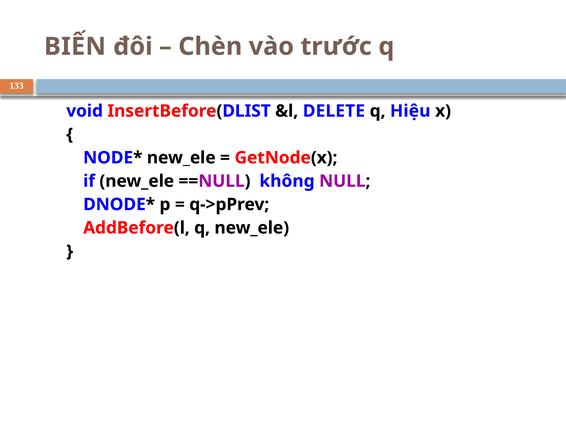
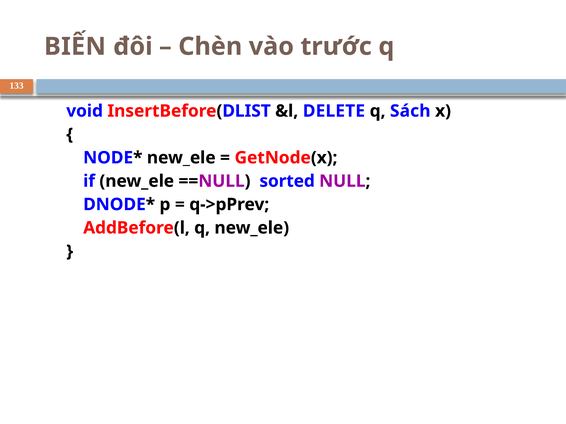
Hiệu: Hiệu -> Sách
không: không -> sorted
